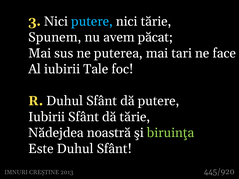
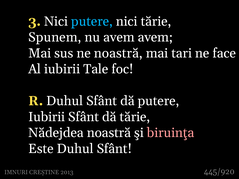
avem păcat: păcat -> avem
ne puterea: puterea -> noastră
biruinţa colour: light green -> pink
